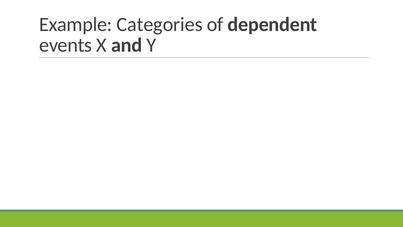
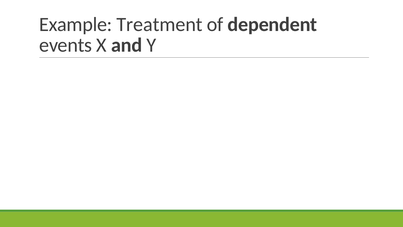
Categories: Categories -> Treatment
